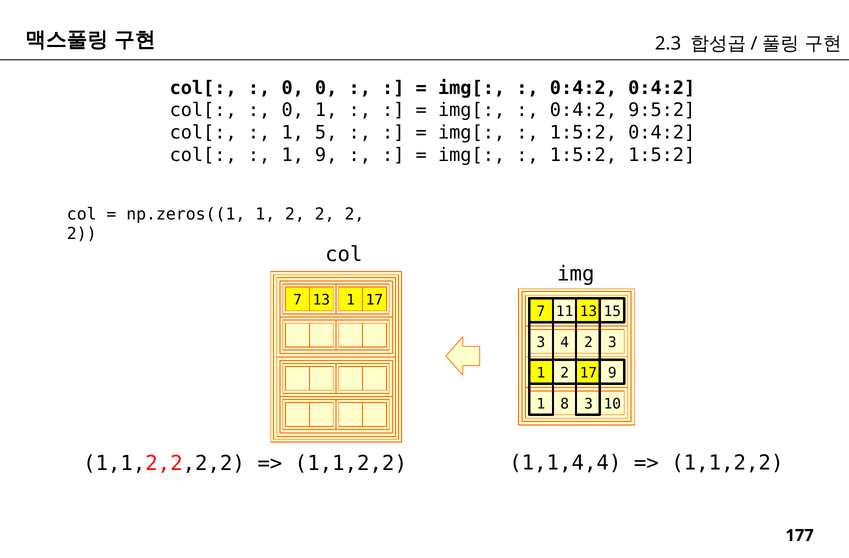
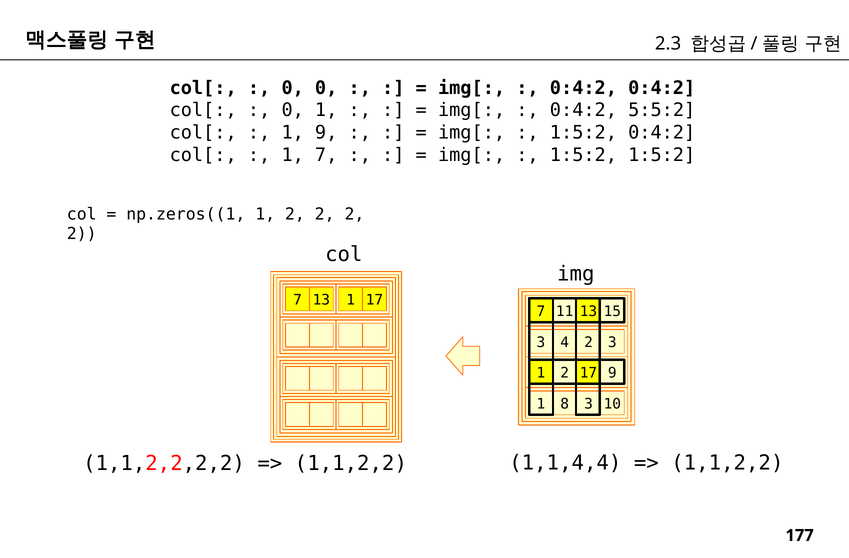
9:5:2: 9:5:2 -> 5:5:2
1 5: 5 -> 9
1 9: 9 -> 7
